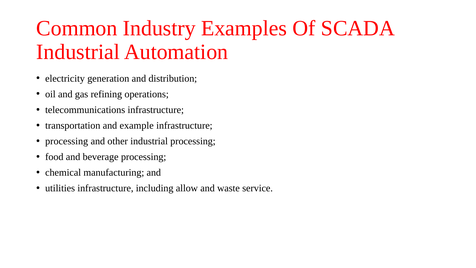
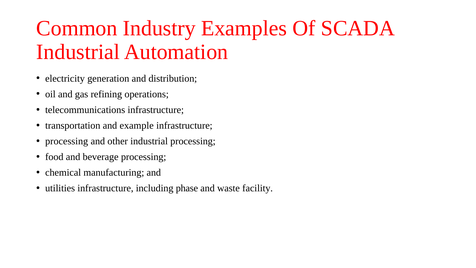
allow: allow -> phase
service: service -> facility
